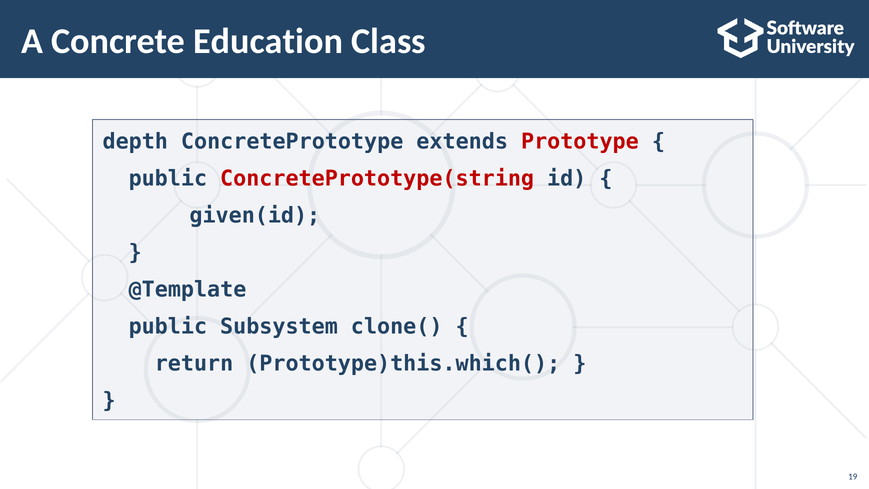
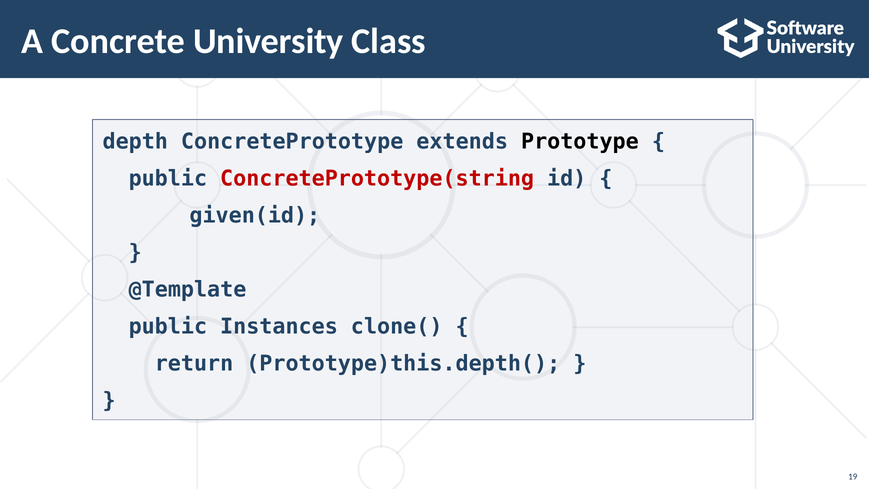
Education: Education -> University
Prototype colour: red -> black
Subsystem: Subsystem -> Instances
Prototype)this.which(: Prototype)this.which( -> Prototype)this.depth(
